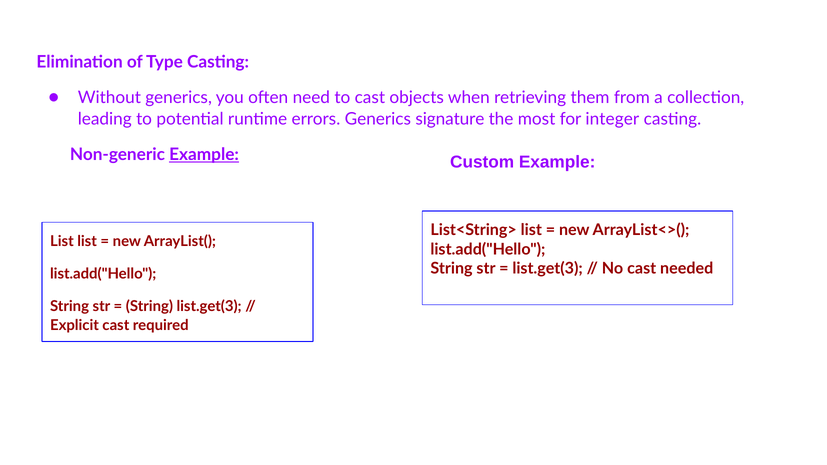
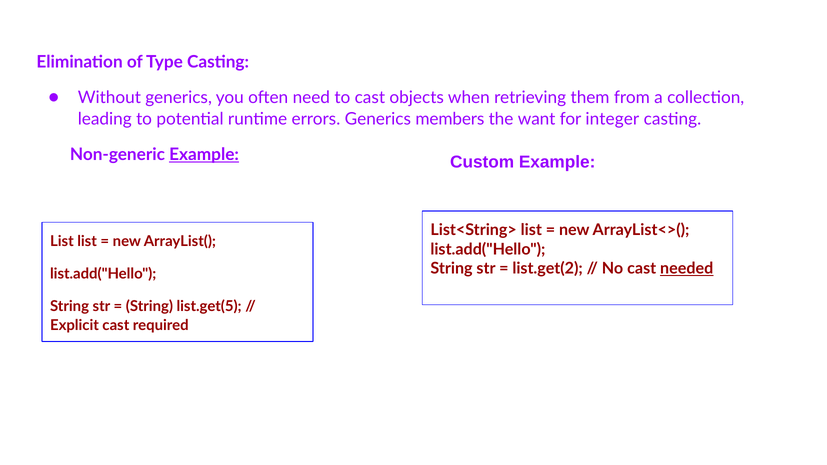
signature: signature -> members
most: most -> want
list.get(3 at (548, 269): list.get(3 -> list.get(2
needed underline: none -> present
String list.get(3: list.get(3 -> list.get(5
